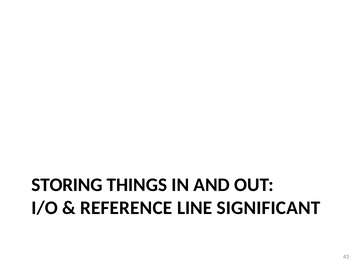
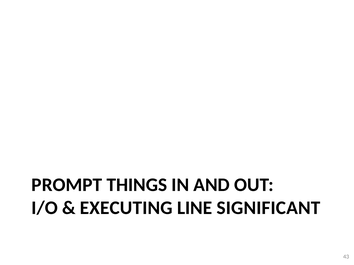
STORING: STORING -> PROMPT
REFERENCE: REFERENCE -> EXECUTING
